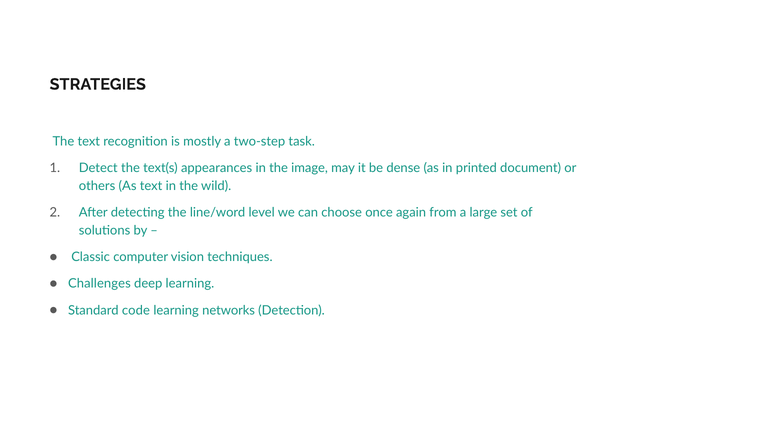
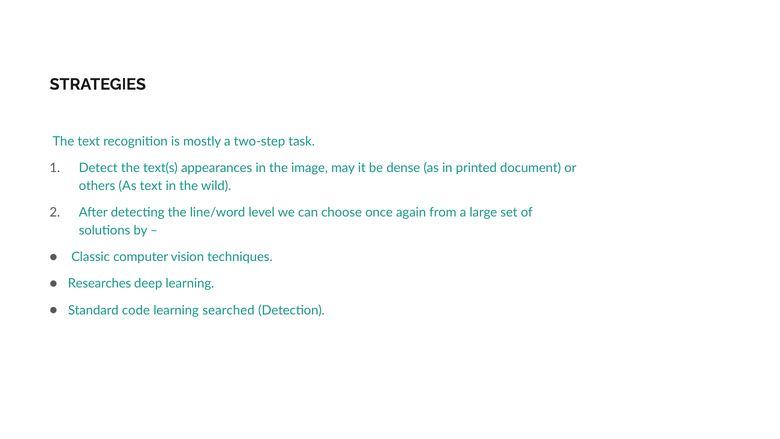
Challenges: Challenges -> Researches
networks: networks -> searched
